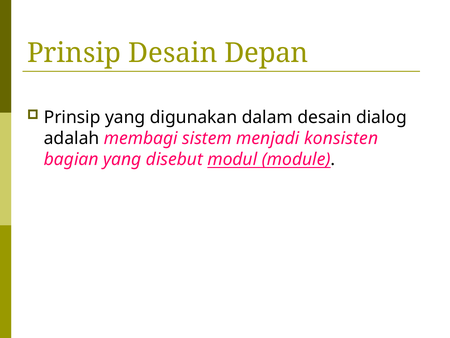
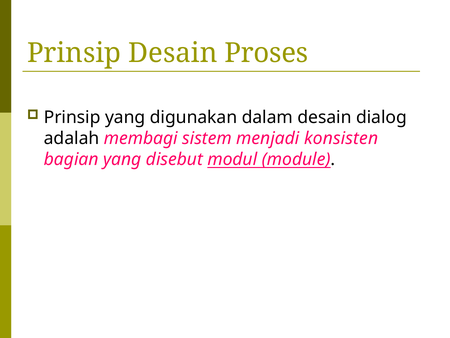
Depan: Depan -> Proses
